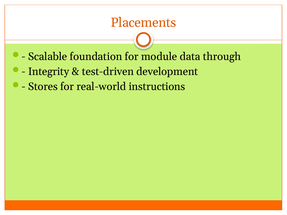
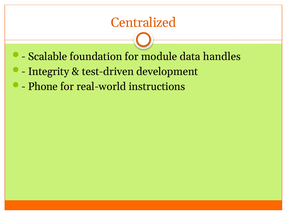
Placements: Placements -> Centralized
through: through -> handles
Stores: Stores -> Phone
